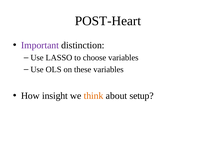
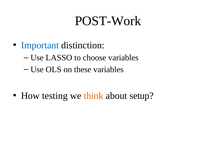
POST-Heart: POST-Heart -> POST-Work
Important colour: purple -> blue
insight: insight -> testing
